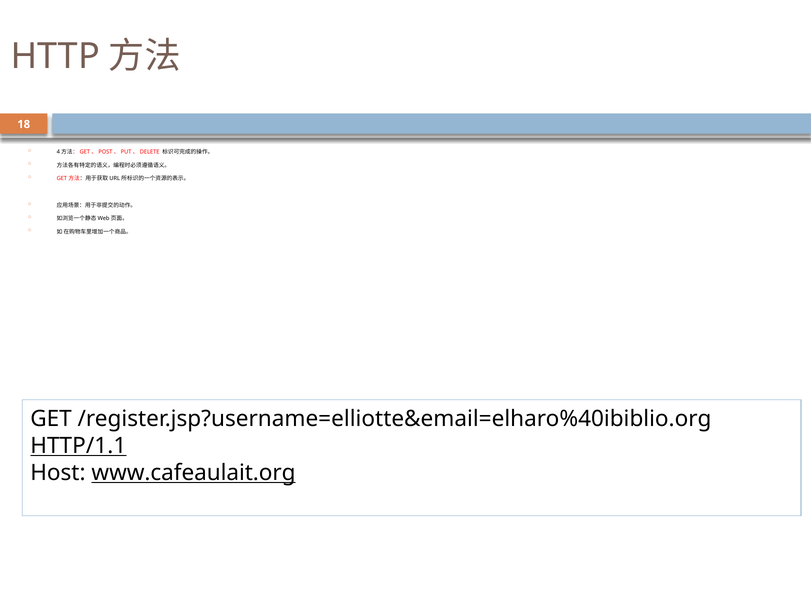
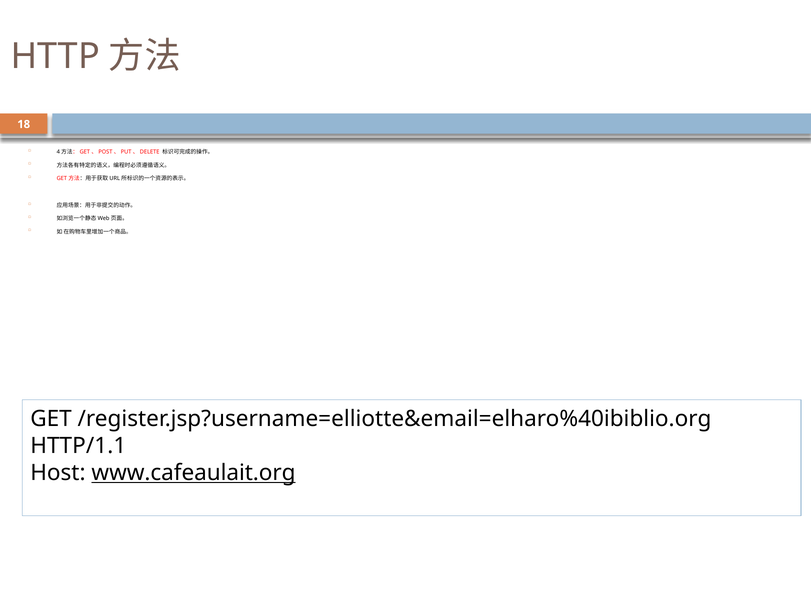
HTTP/1.1 underline: present -> none
